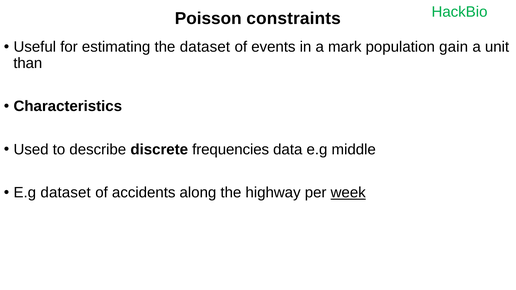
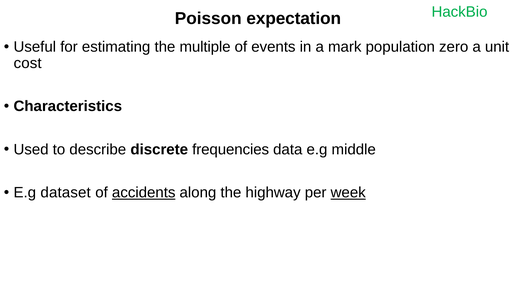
constraints: constraints -> expectation
the dataset: dataset -> multiple
gain: gain -> zero
than: than -> cost
accidents underline: none -> present
